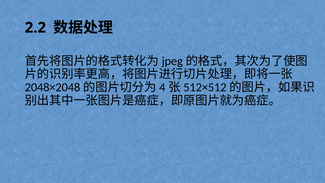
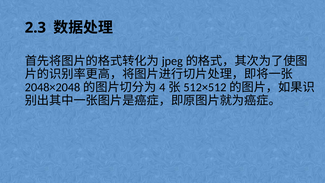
2.2: 2.2 -> 2.3
